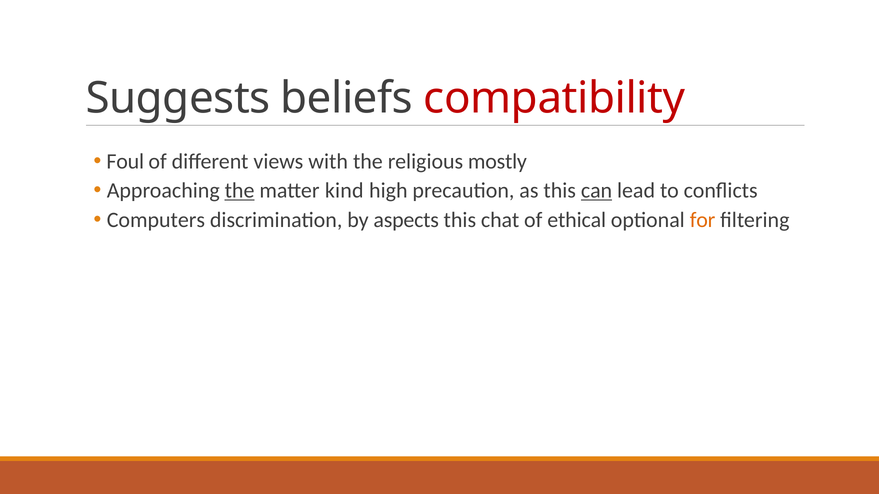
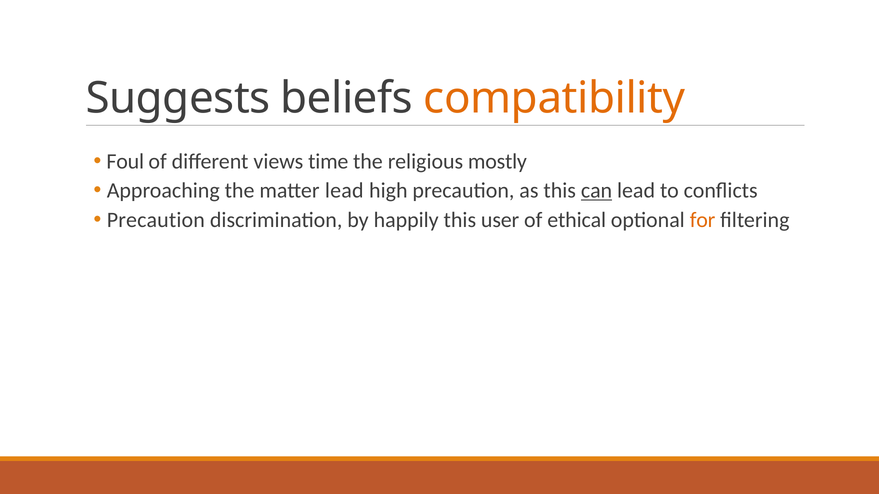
compatibility colour: red -> orange
with: with -> time
the at (240, 191) underline: present -> none
matter kind: kind -> lead
Computers at (156, 220): Computers -> Precaution
aspects: aspects -> happily
chat: chat -> user
